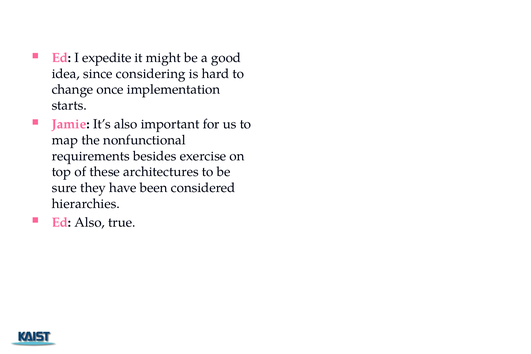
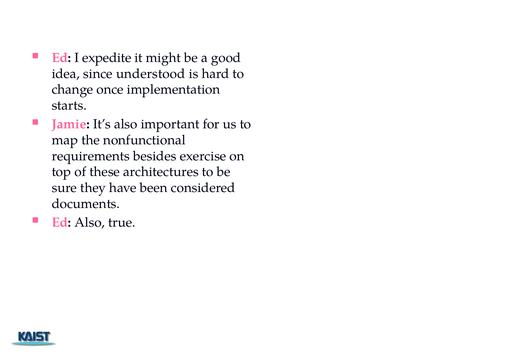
considering: considering -> understood
hierarchies: hierarchies -> documents
